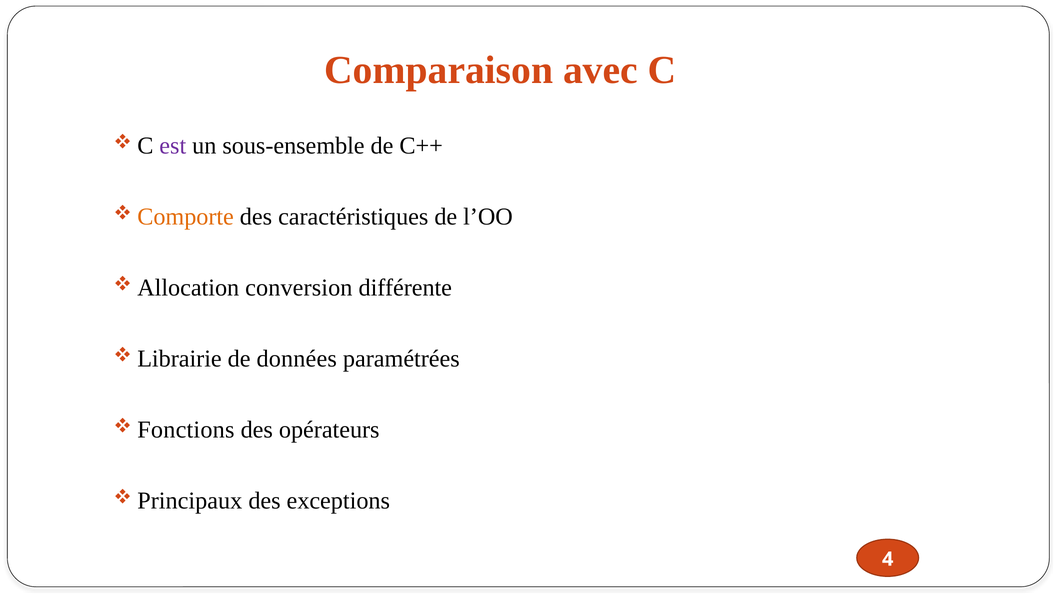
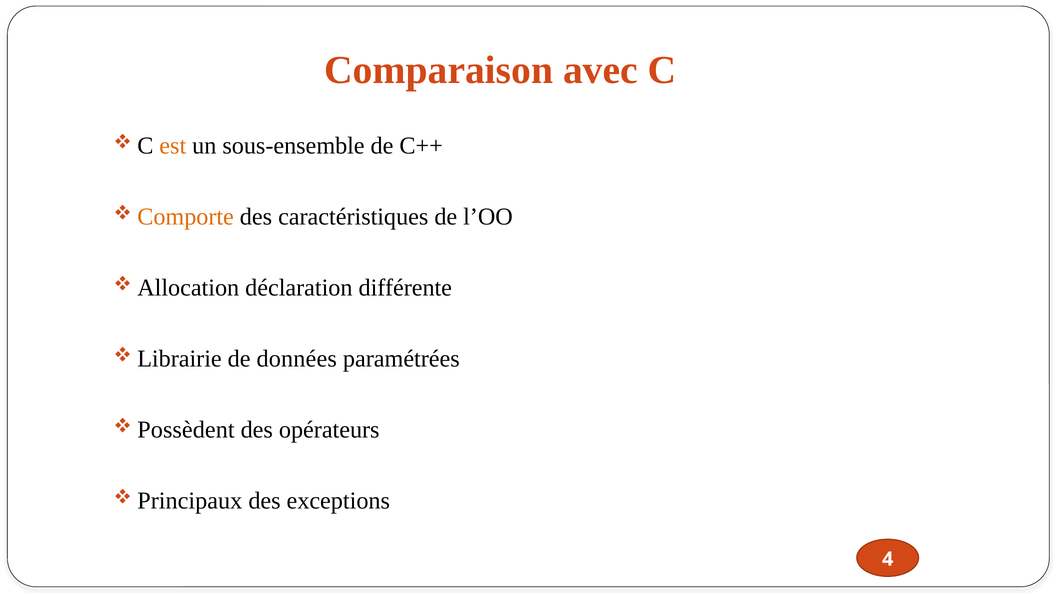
est colour: purple -> orange
conversion: conversion -> déclaration
Fonctions: Fonctions -> Possèdent
